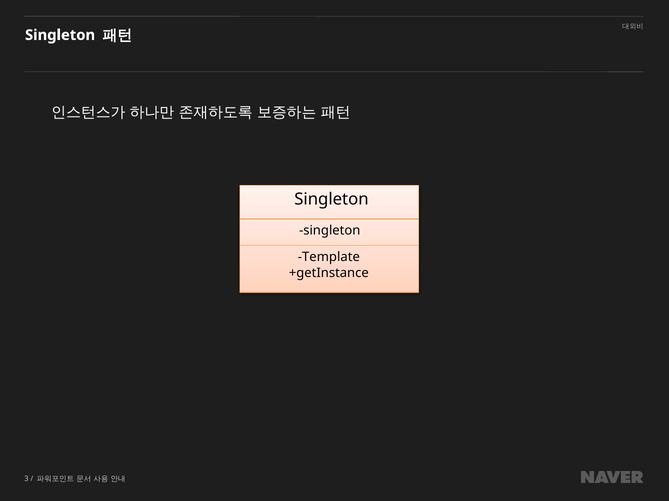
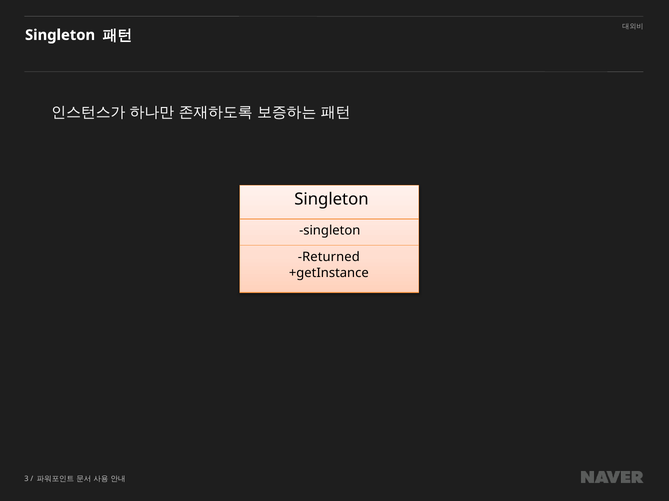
Template: Template -> Returned
